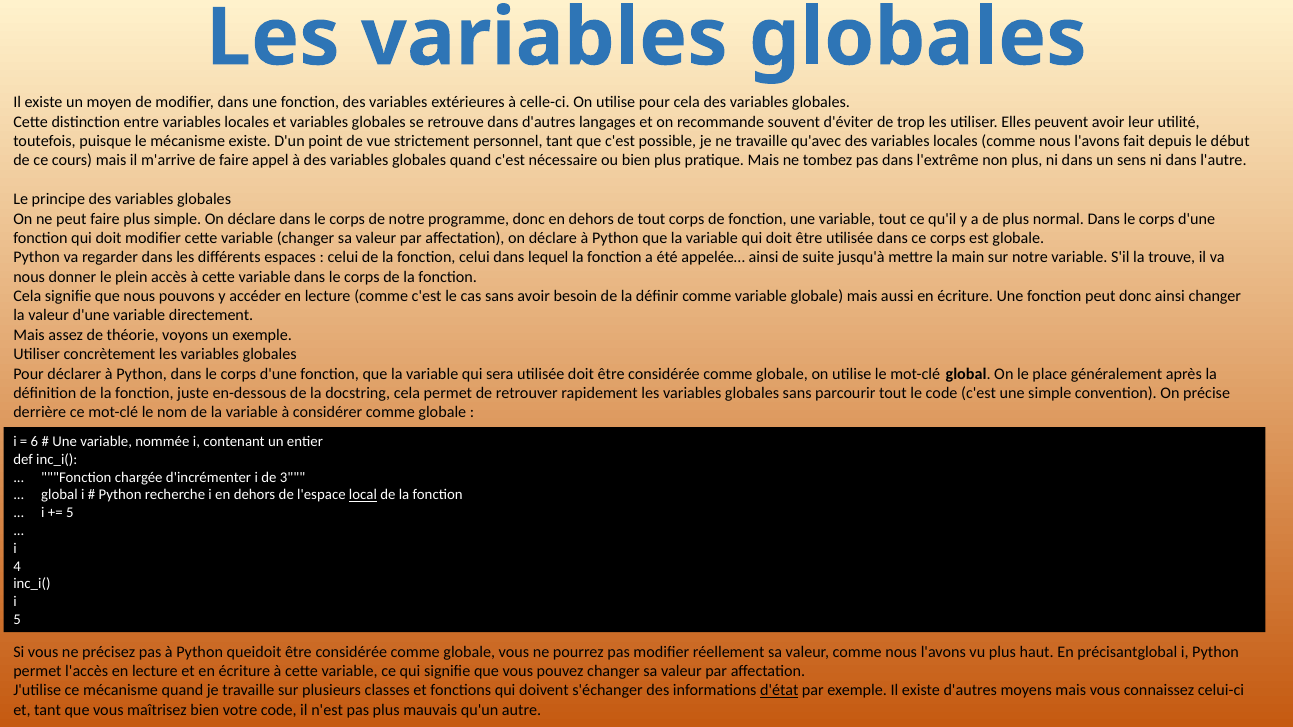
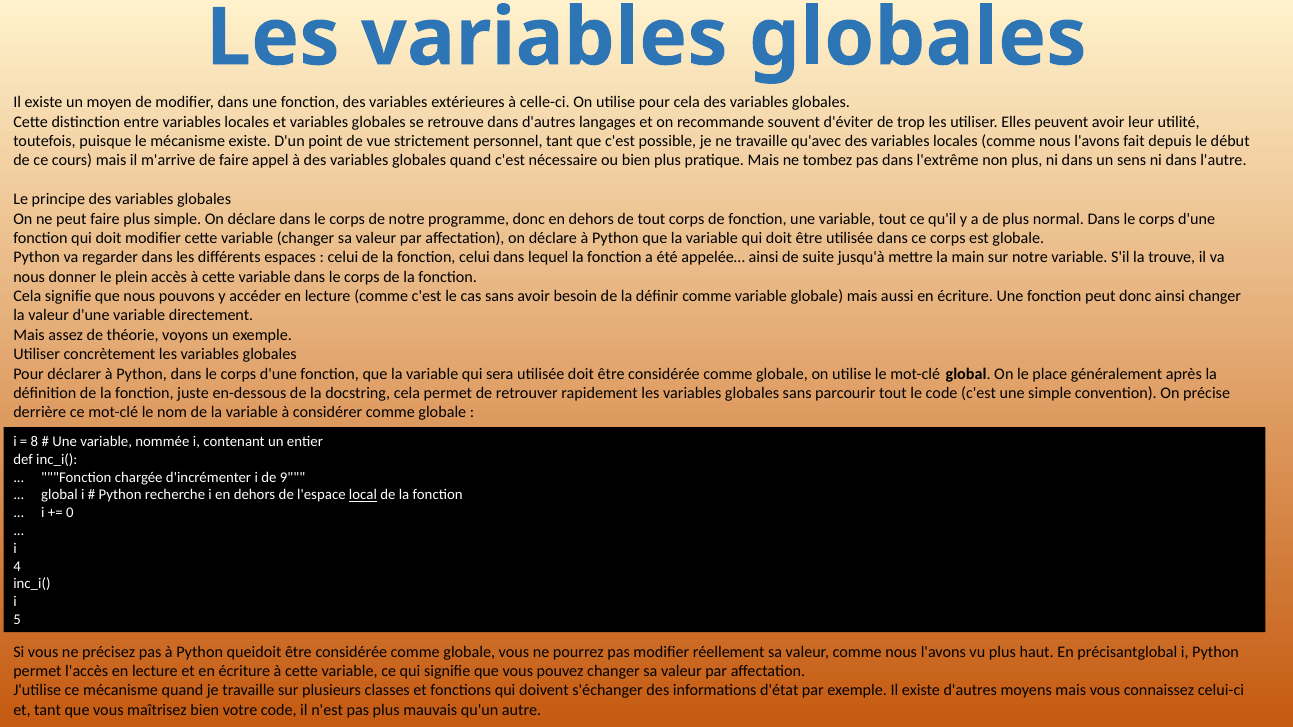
6: 6 -> 8
3: 3 -> 9
5 at (70, 513): 5 -> 0
d'état underline: present -> none
